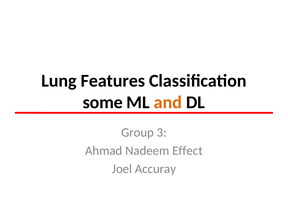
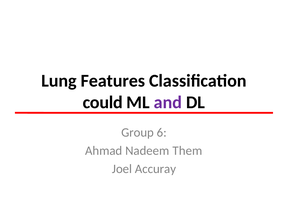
some: some -> could
and colour: orange -> purple
3: 3 -> 6
Effect: Effect -> Them
